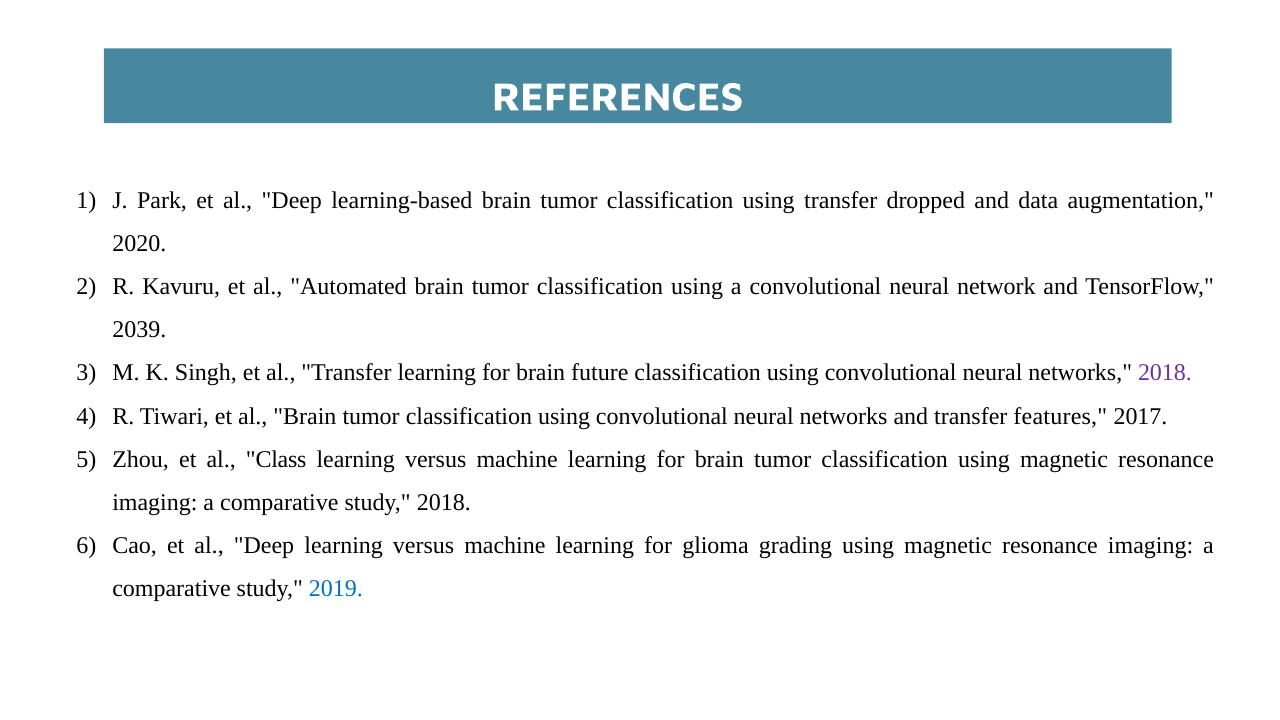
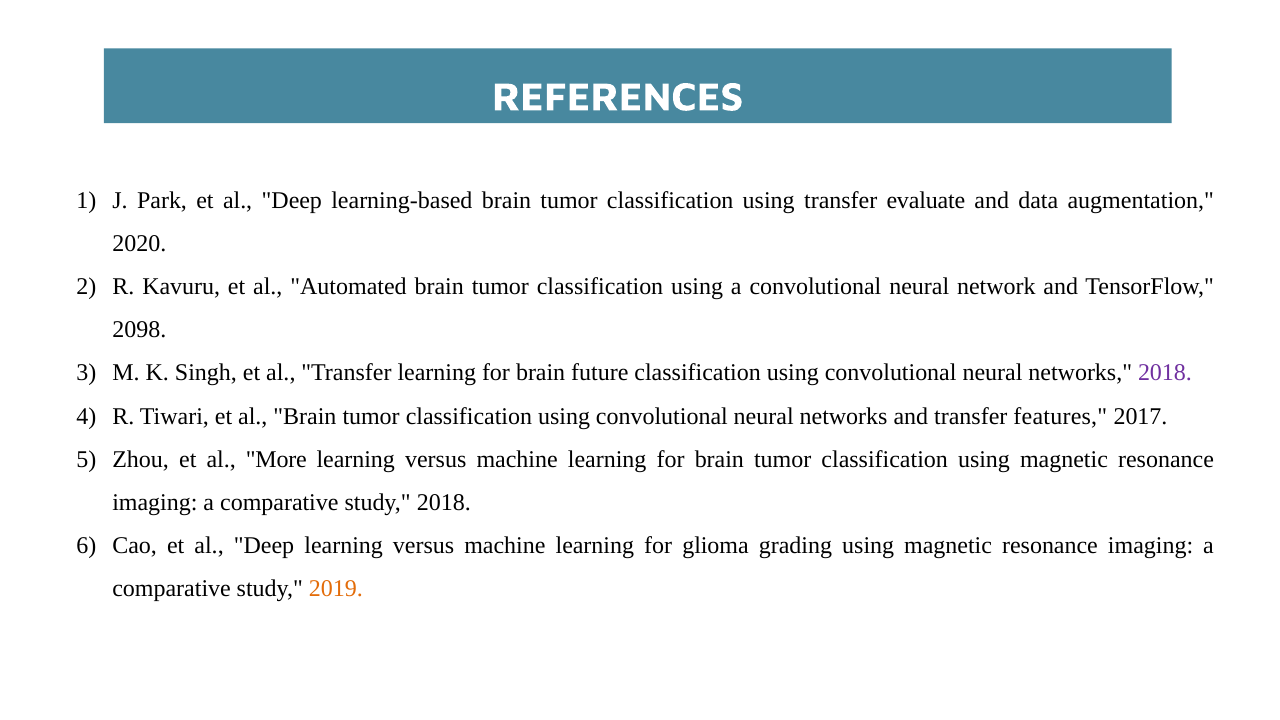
dropped: dropped -> evaluate
2039: 2039 -> 2098
Class: Class -> More
2019 colour: blue -> orange
